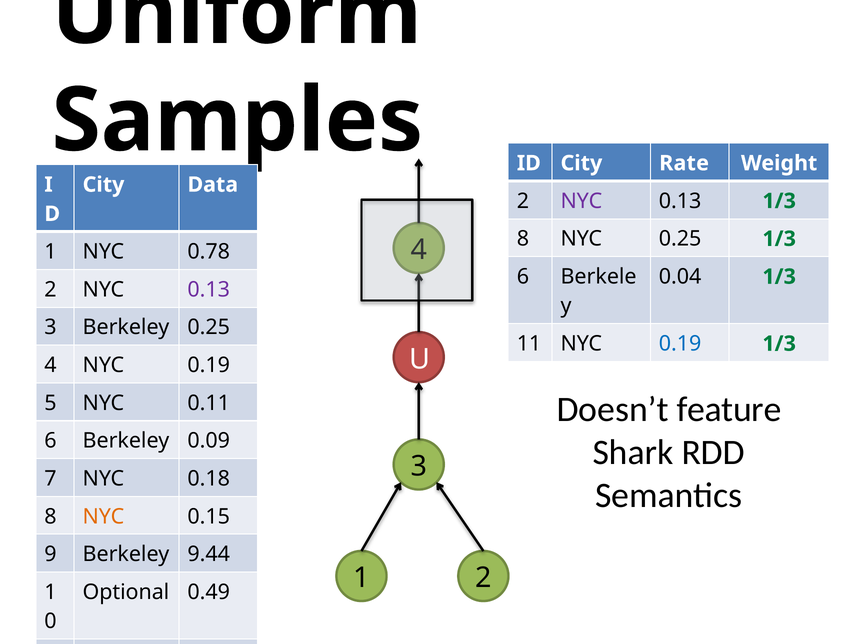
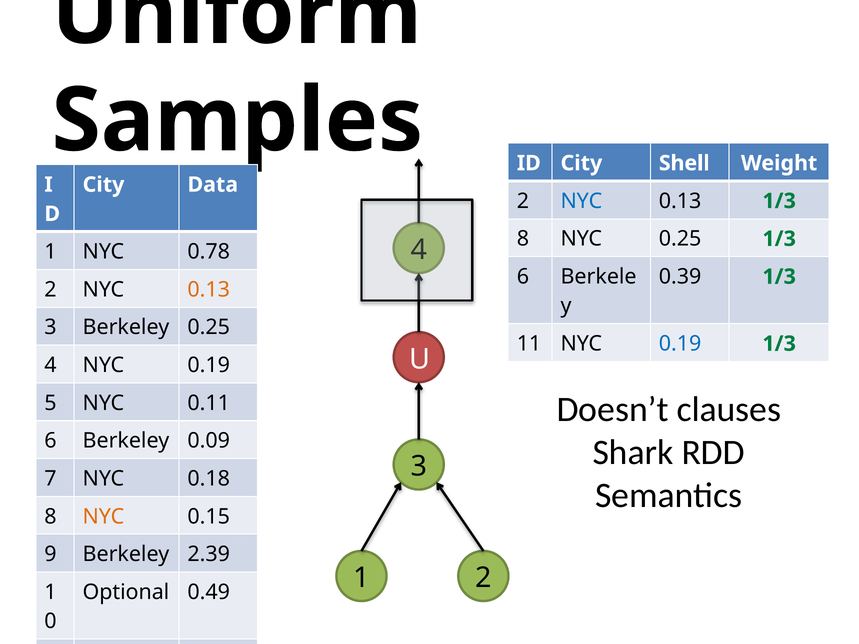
Rate: Rate -> Shell
NYC at (581, 201) colour: purple -> blue
0.04: 0.04 -> 0.39
0.13 at (209, 290) colour: purple -> orange
feature: feature -> clauses
9.44: 9.44 -> 2.39
